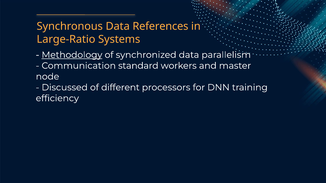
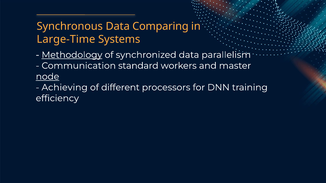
References: References -> Comparing
Large-Ratio: Large-Ratio -> Large-Time
node underline: none -> present
Discussed: Discussed -> Achieving
